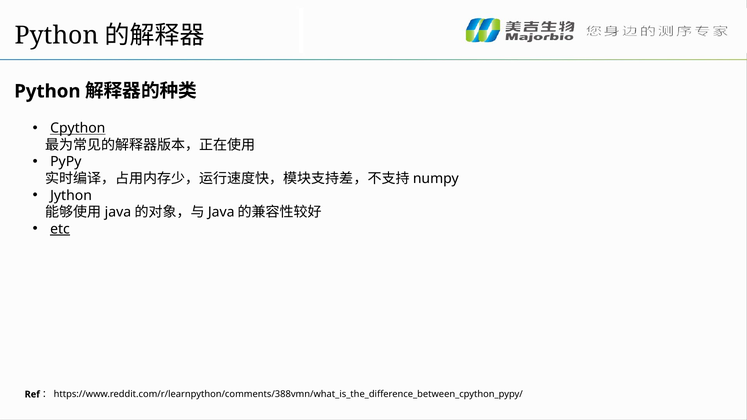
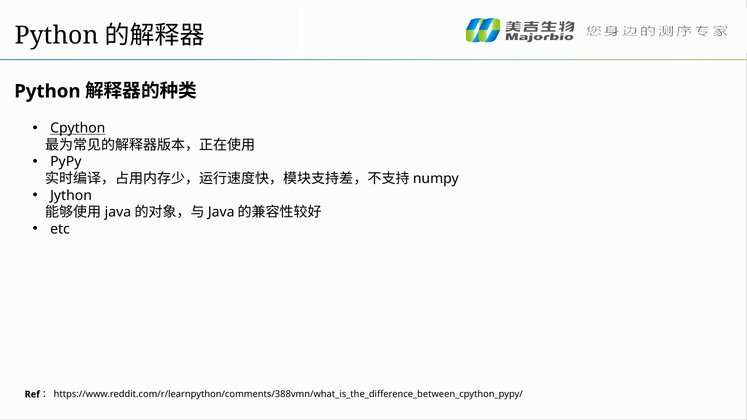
etc underline: present -> none
